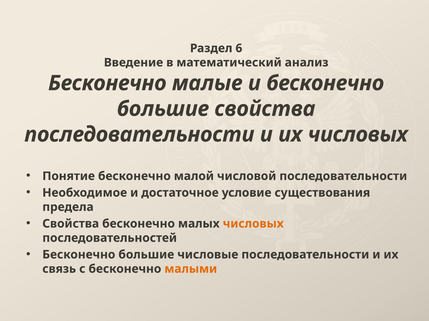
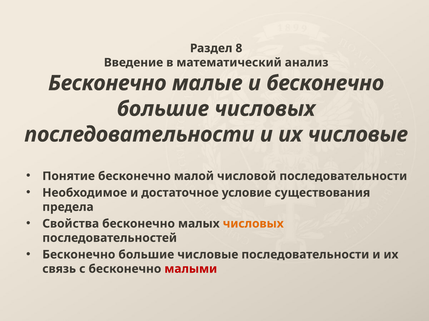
6: 6 -> 8
большие свойства: свойства -> числовых
их числовых: числовых -> числовые
малыми colour: orange -> red
